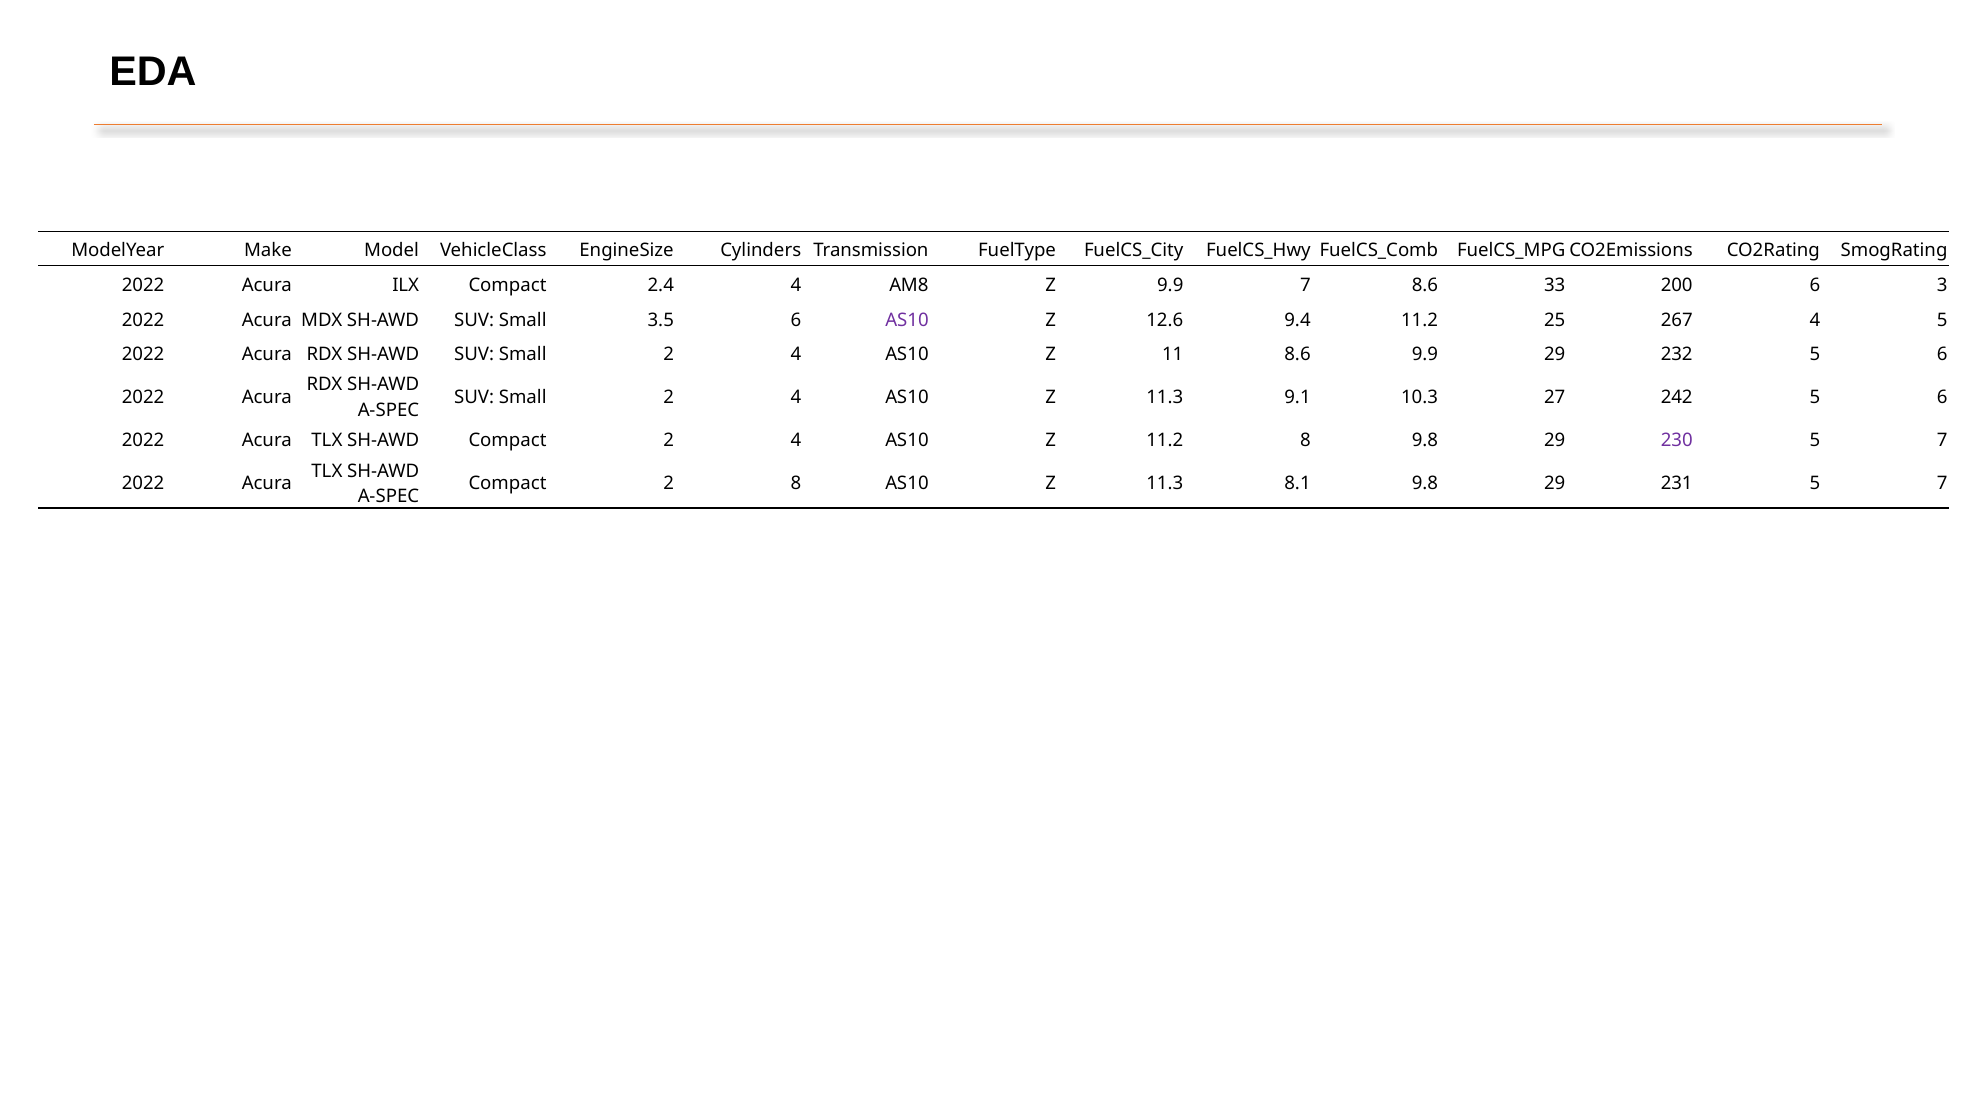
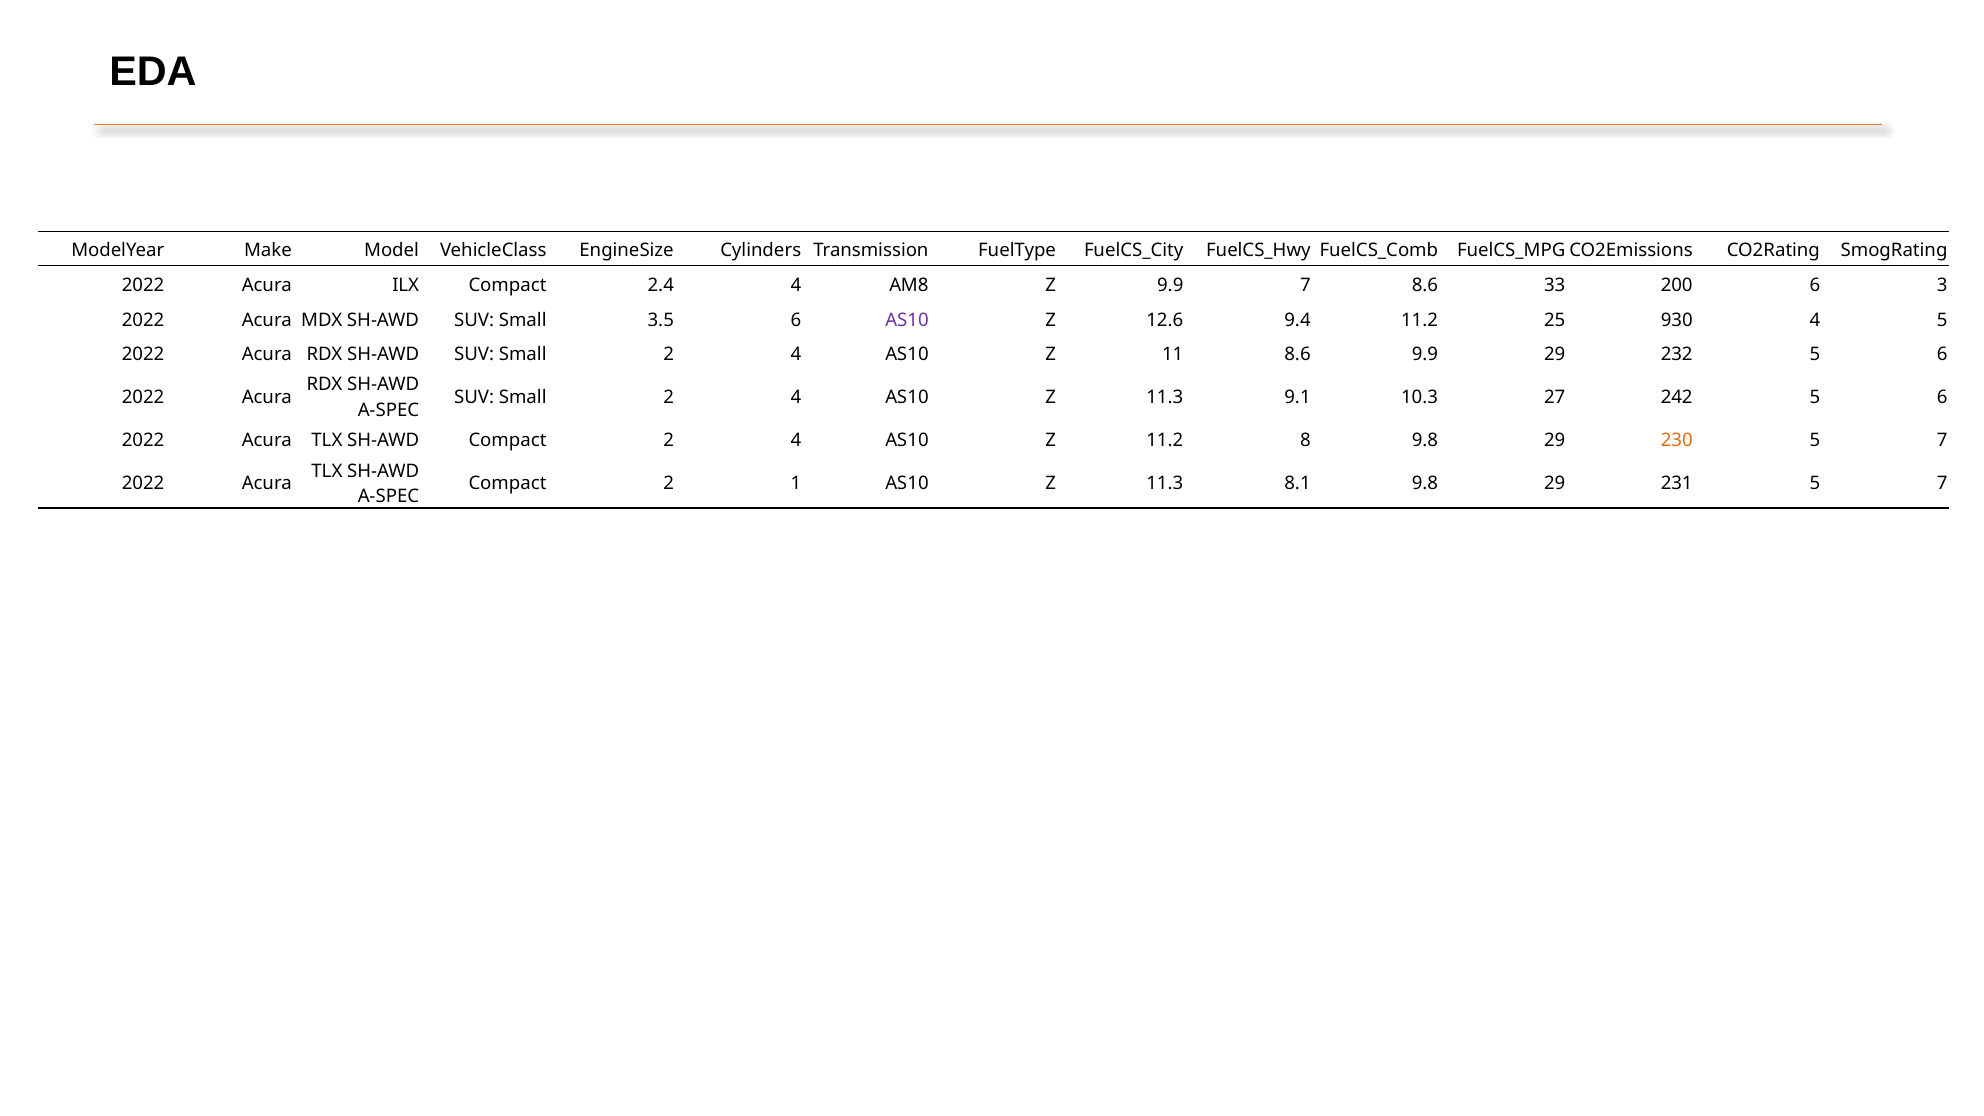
267: 267 -> 930
230 colour: purple -> orange
2 8: 8 -> 1
